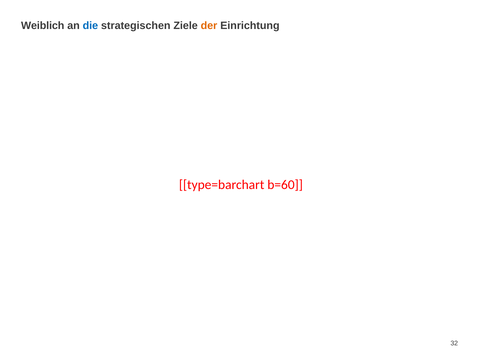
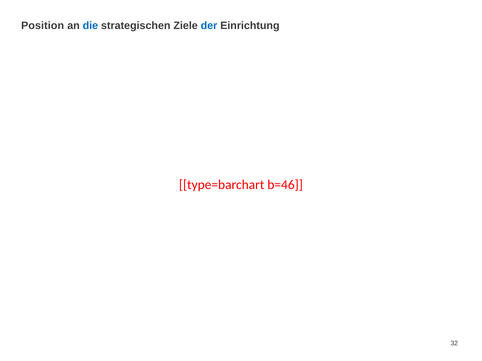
Weiblich: Weiblich -> Position
der colour: orange -> blue
b=60: b=60 -> b=46
